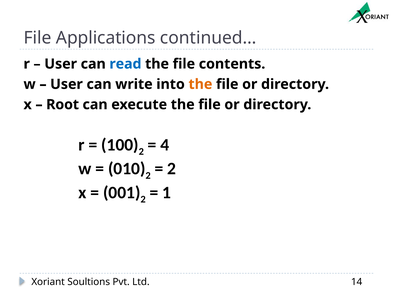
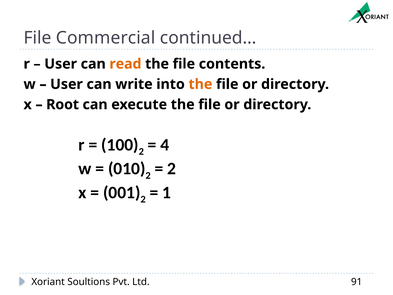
Applications: Applications -> Commercial
read colour: blue -> orange
14: 14 -> 91
